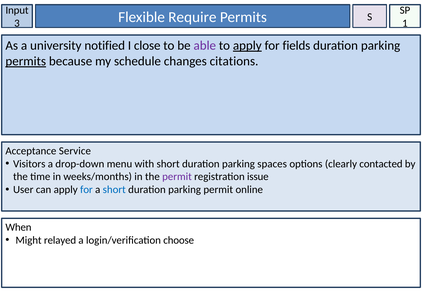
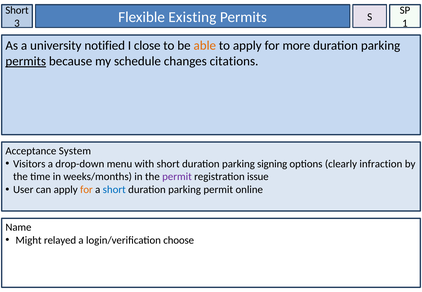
Input at (17, 10): Input -> Short
Require: Require -> Existing
able colour: purple -> orange
apply at (247, 46) underline: present -> none
fields: fields -> more
Service: Service -> System
spaces: spaces -> signing
contacted: contacted -> infraction
for at (86, 190) colour: blue -> orange
When: When -> Name
